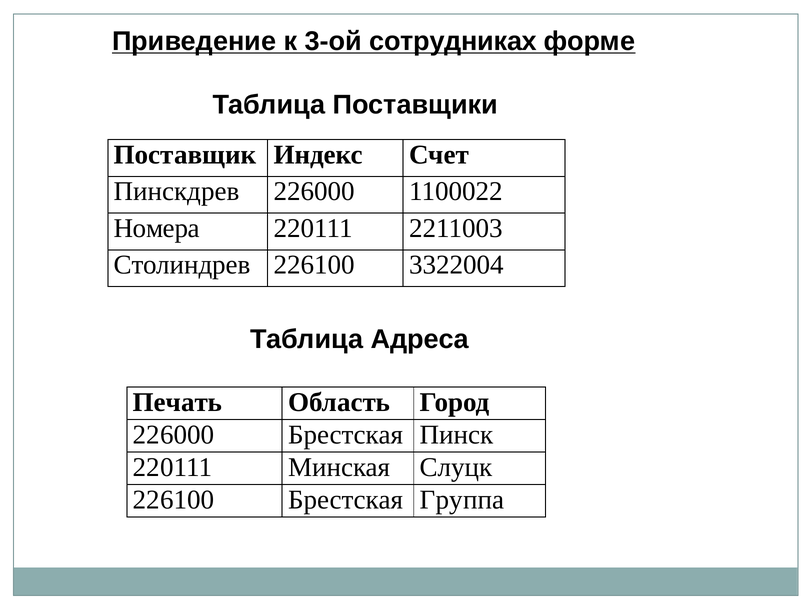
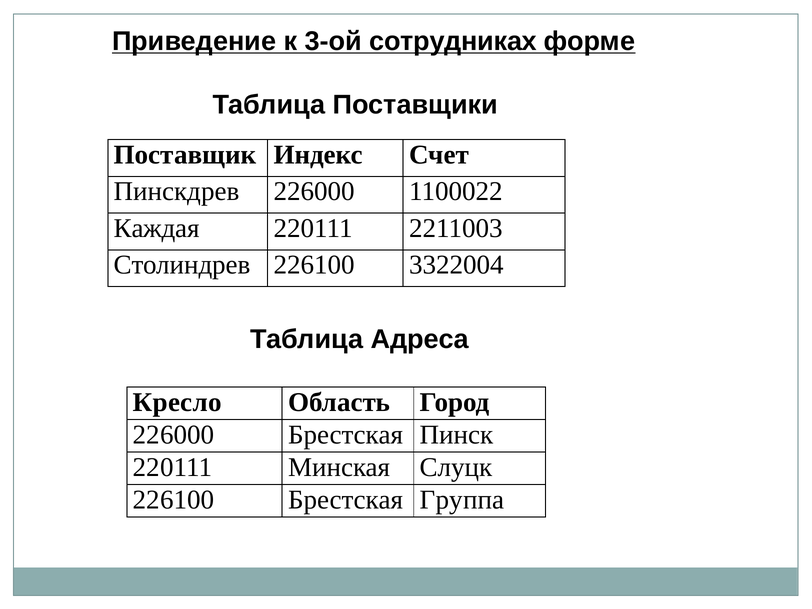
Номера: Номера -> Каждая
Печать: Печать -> Кресло
